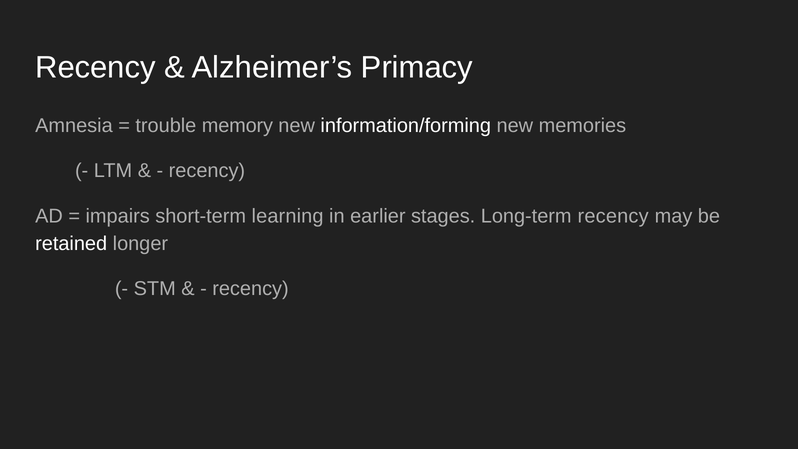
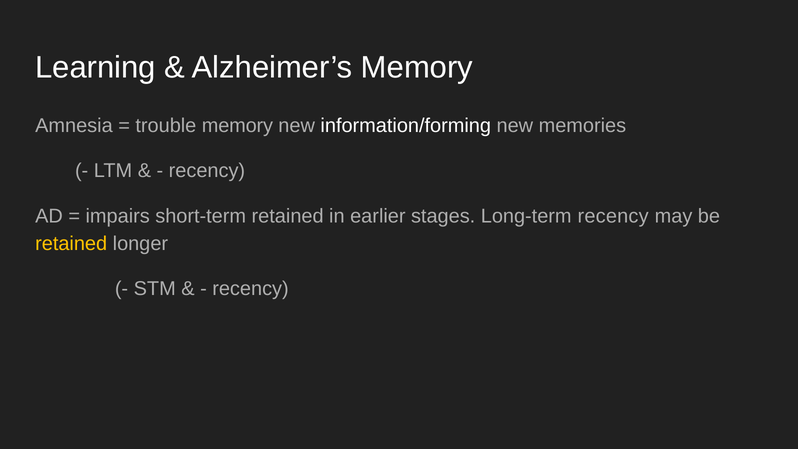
Recency at (95, 68): Recency -> Learning
Alzheimer’s Primacy: Primacy -> Memory
short-term learning: learning -> retained
retained at (71, 243) colour: white -> yellow
